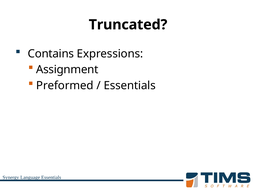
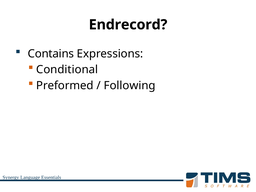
Truncated: Truncated -> Endrecord
Assignment: Assignment -> Conditional
Essentials at (130, 86): Essentials -> Following
